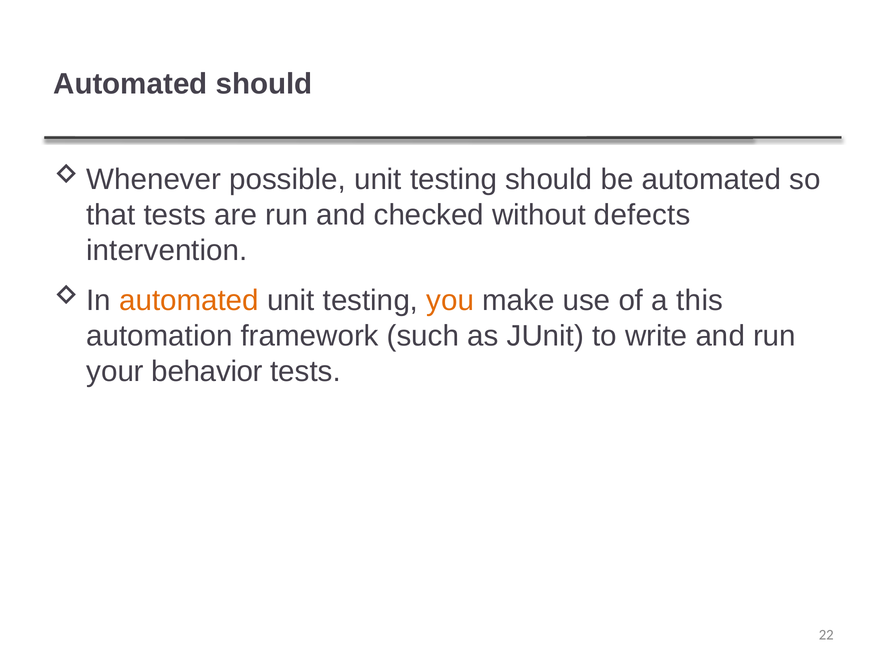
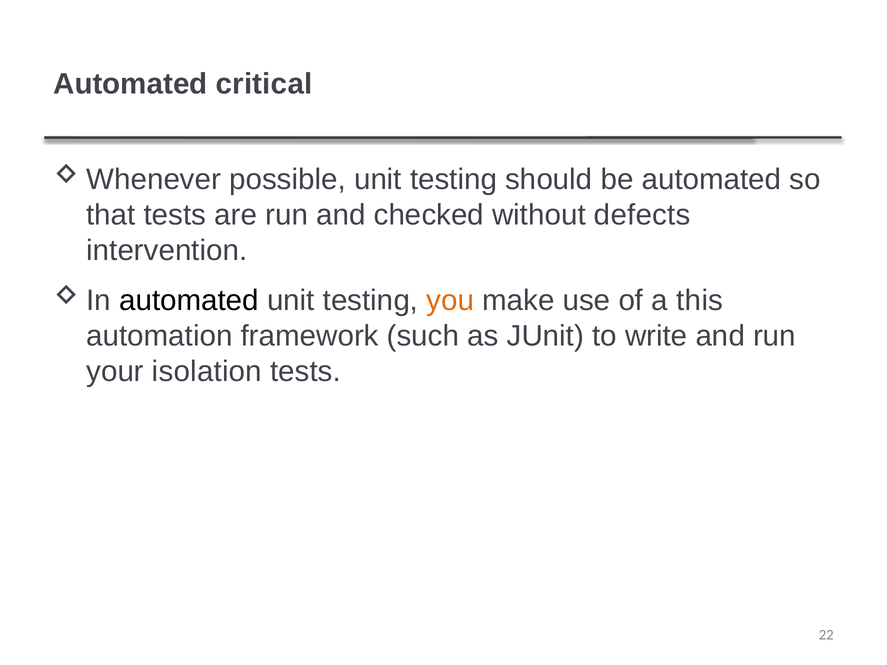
Automated should: should -> critical
automated at (189, 301) colour: orange -> black
behavior: behavior -> isolation
